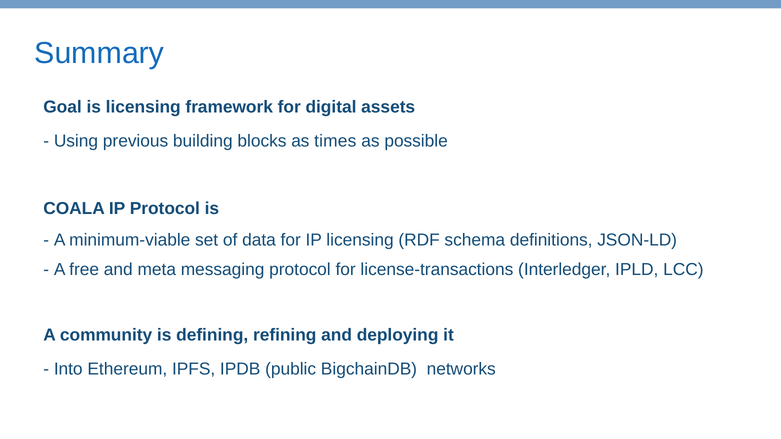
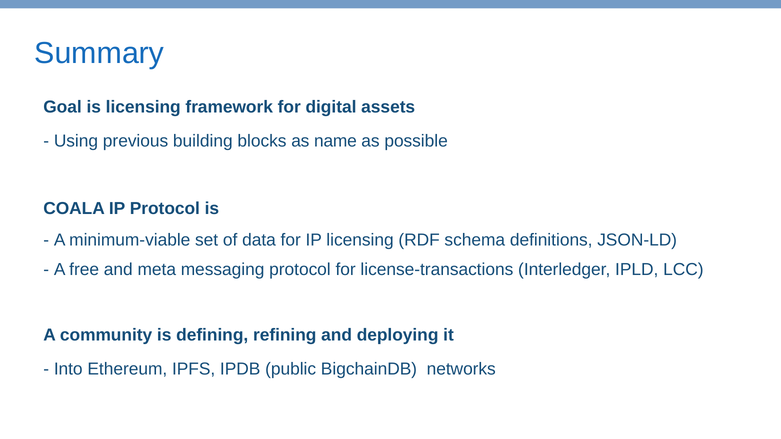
times: times -> name
